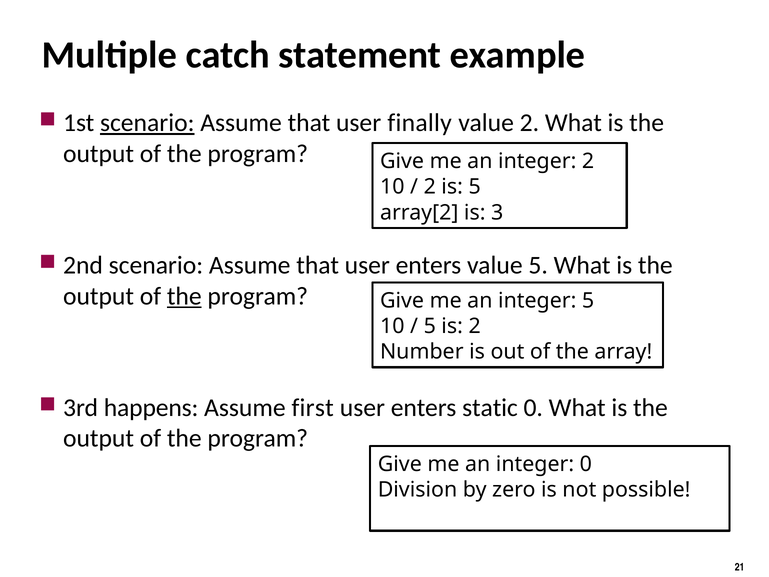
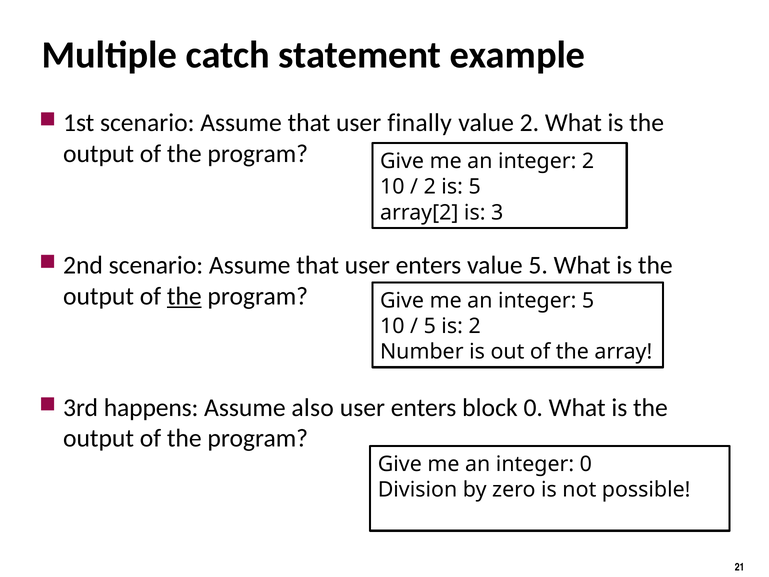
scenario at (147, 123) underline: present -> none
first: first -> also
static: static -> block
